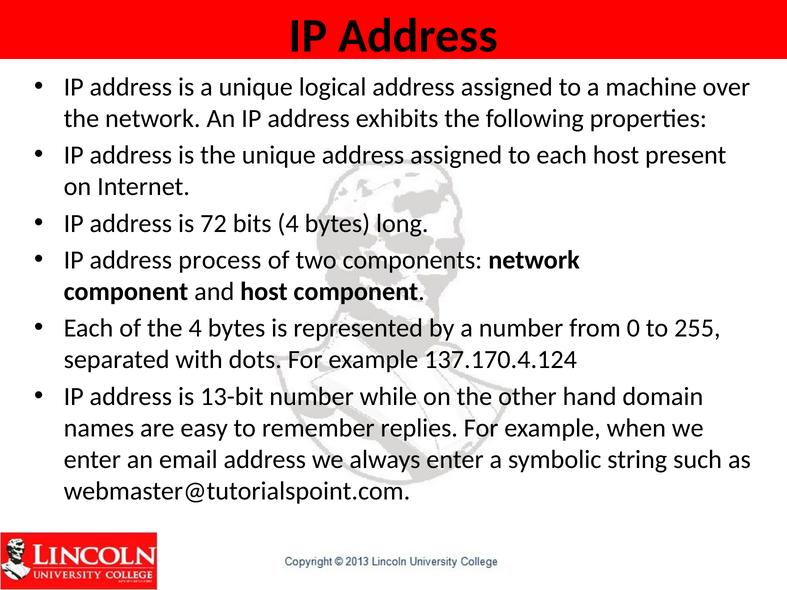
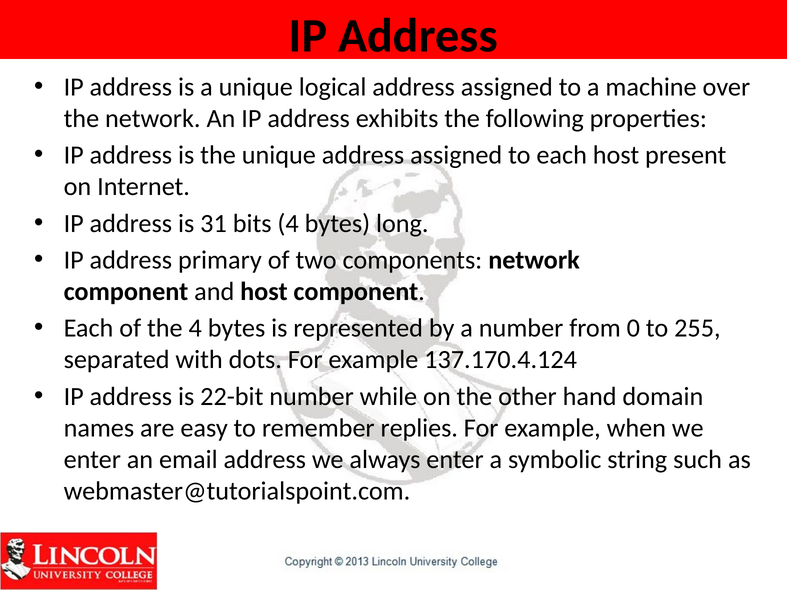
72: 72 -> 31
process: process -> primary
13-bit: 13-bit -> 22-bit
